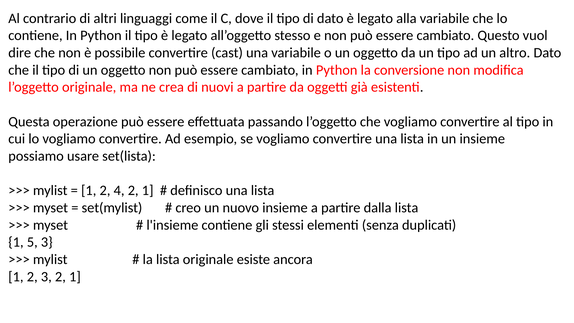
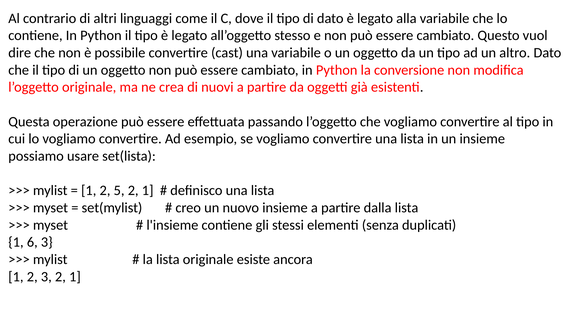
4: 4 -> 5
5: 5 -> 6
